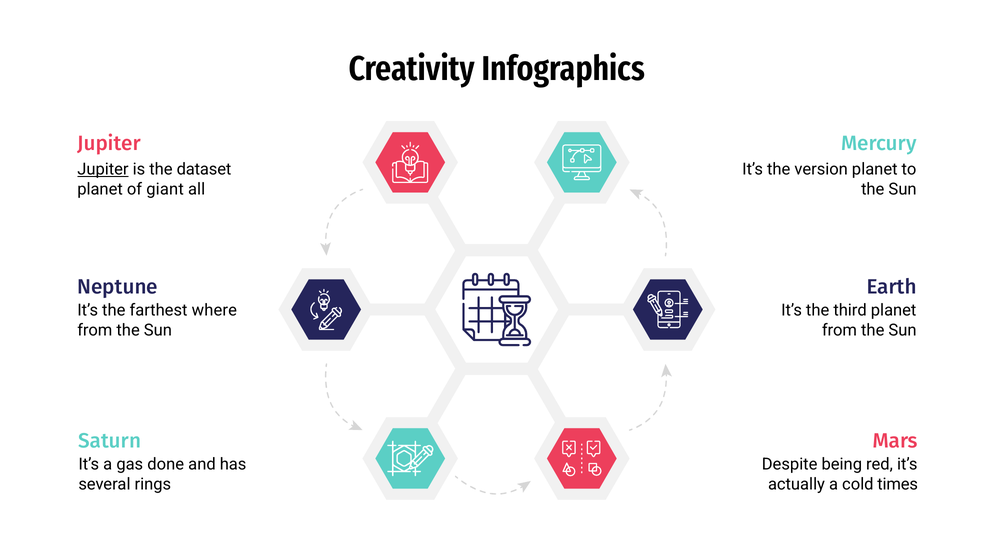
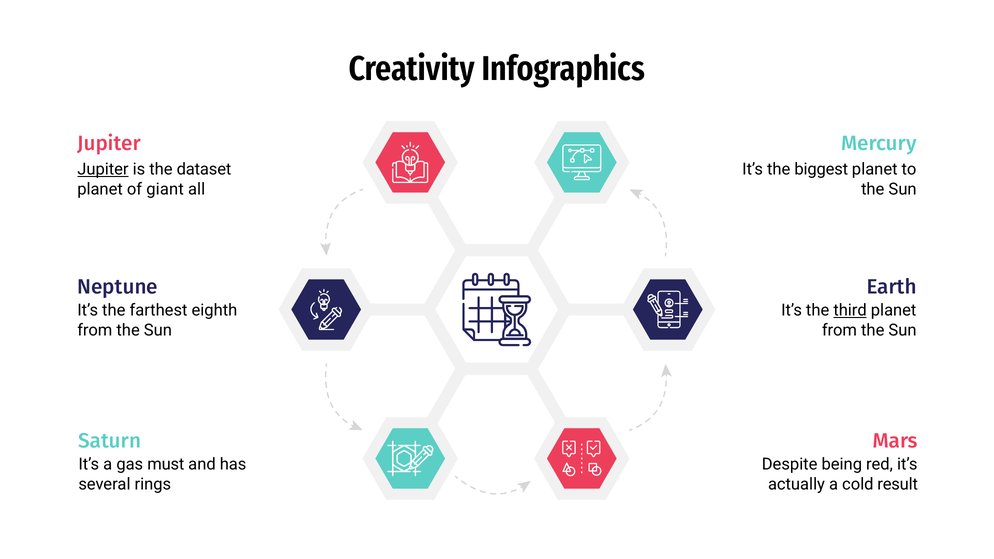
version: version -> biggest
where: where -> eighth
third underline: none -> present
done: done -> must
times: times -> result
